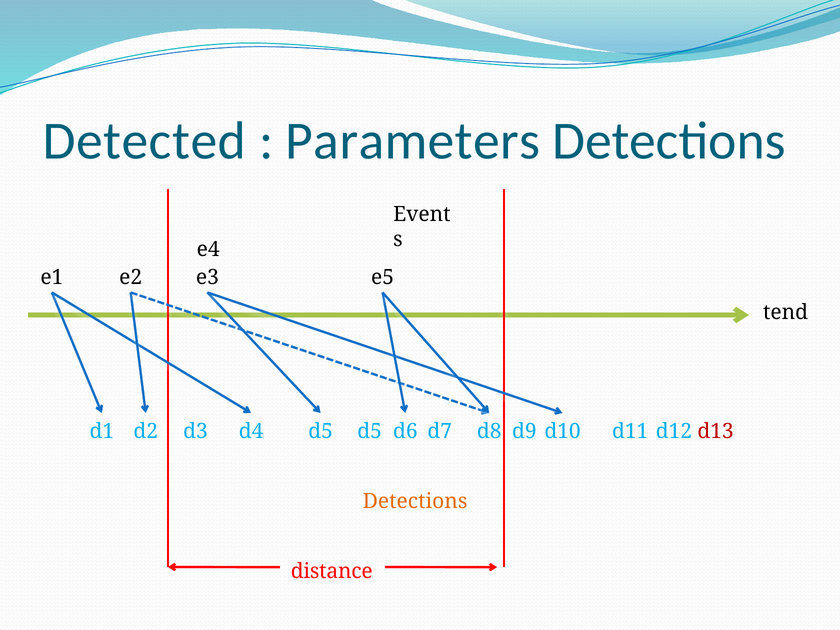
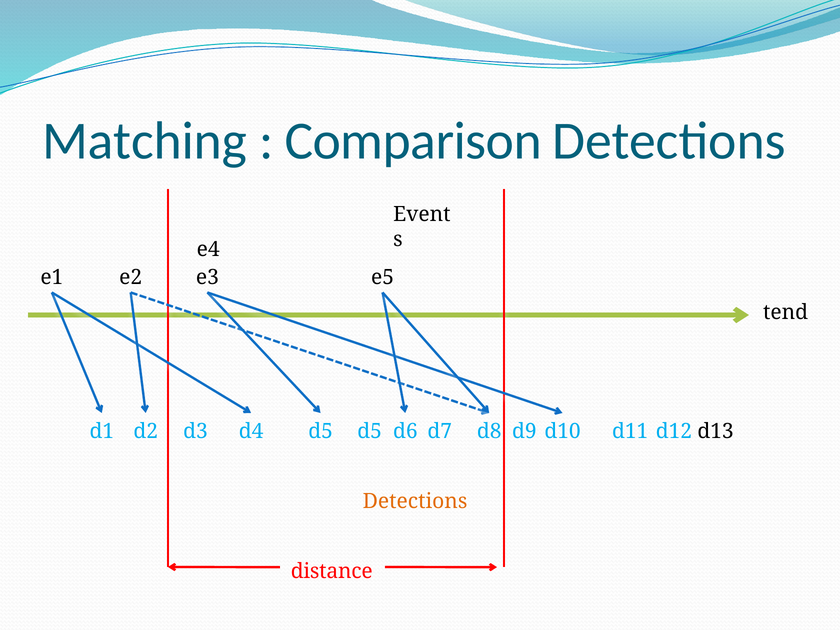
Detected: Detected -> Matching
Parameters: Parameters -> Comparison
d13 colour: red -> black
